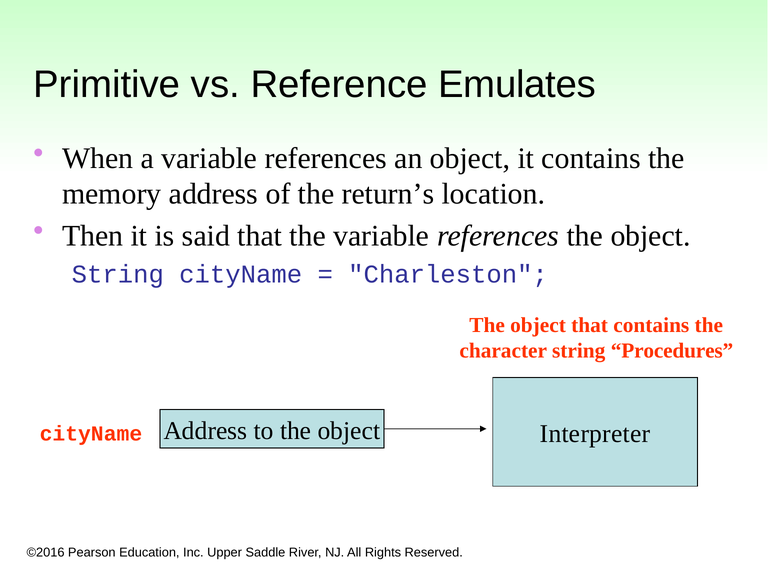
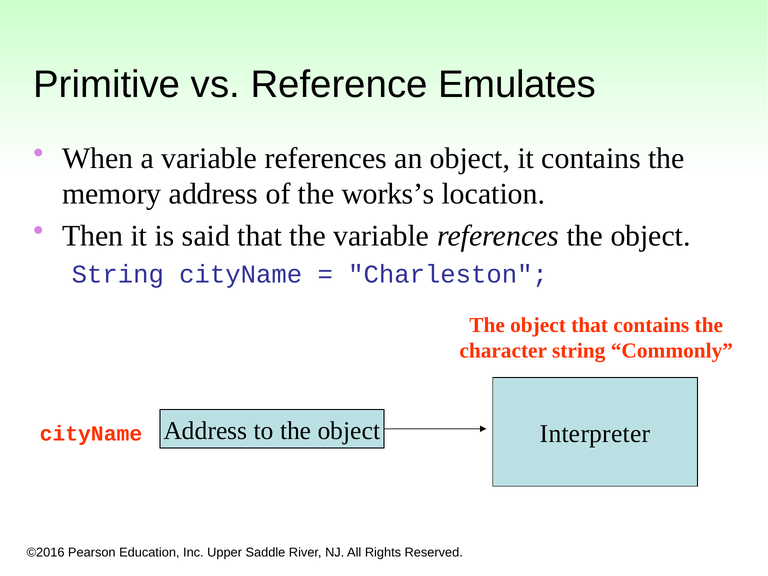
return’s: return’s -> works’s
Procedures: Procedures -> Commonly
